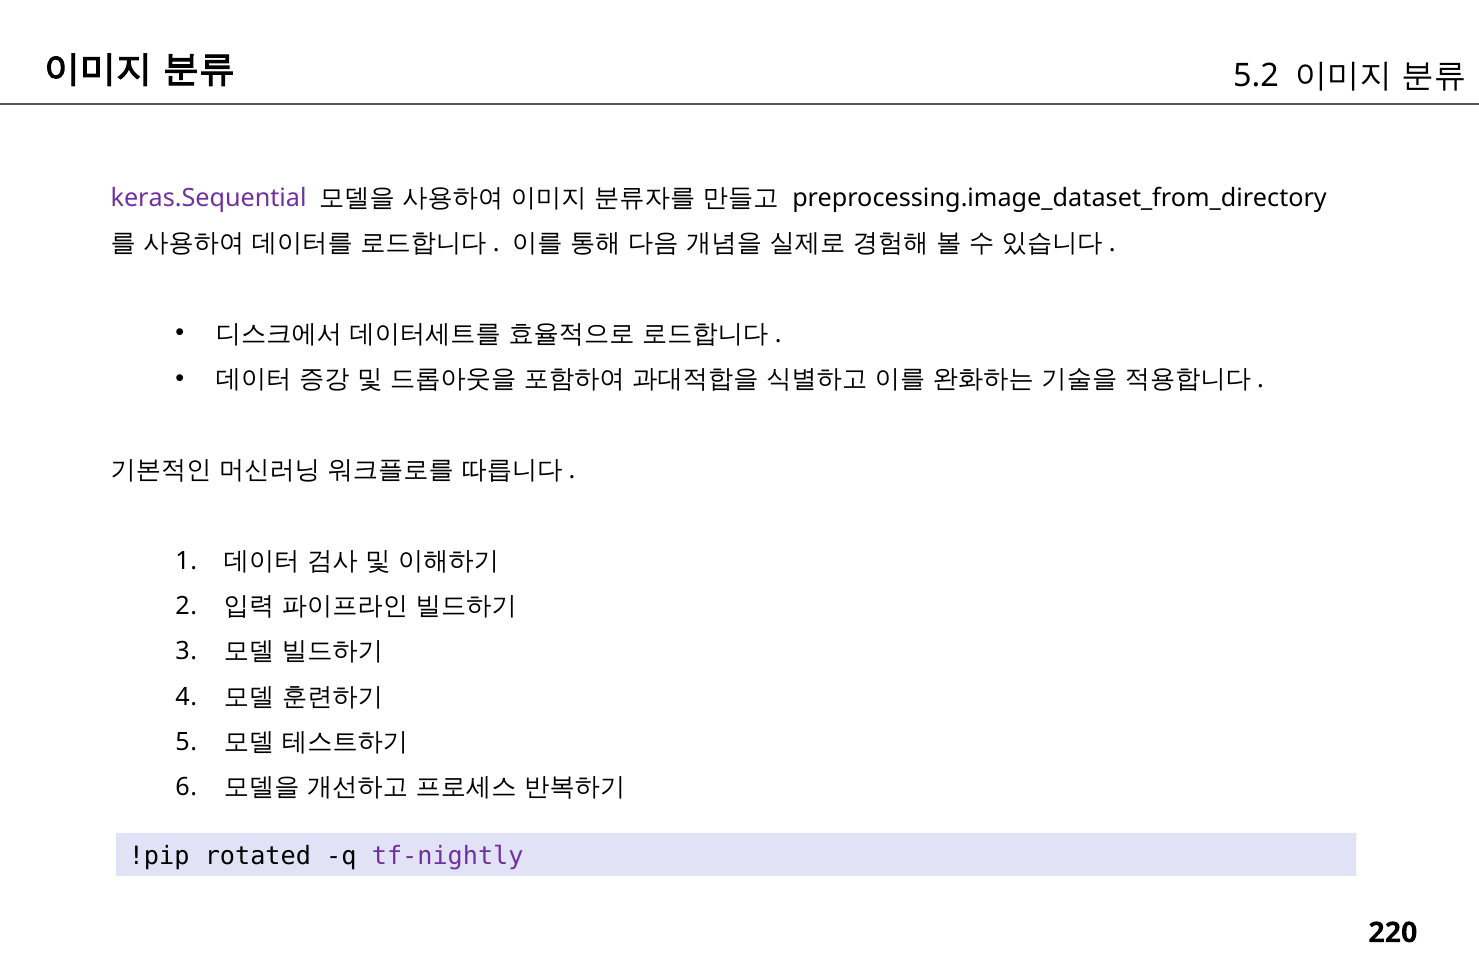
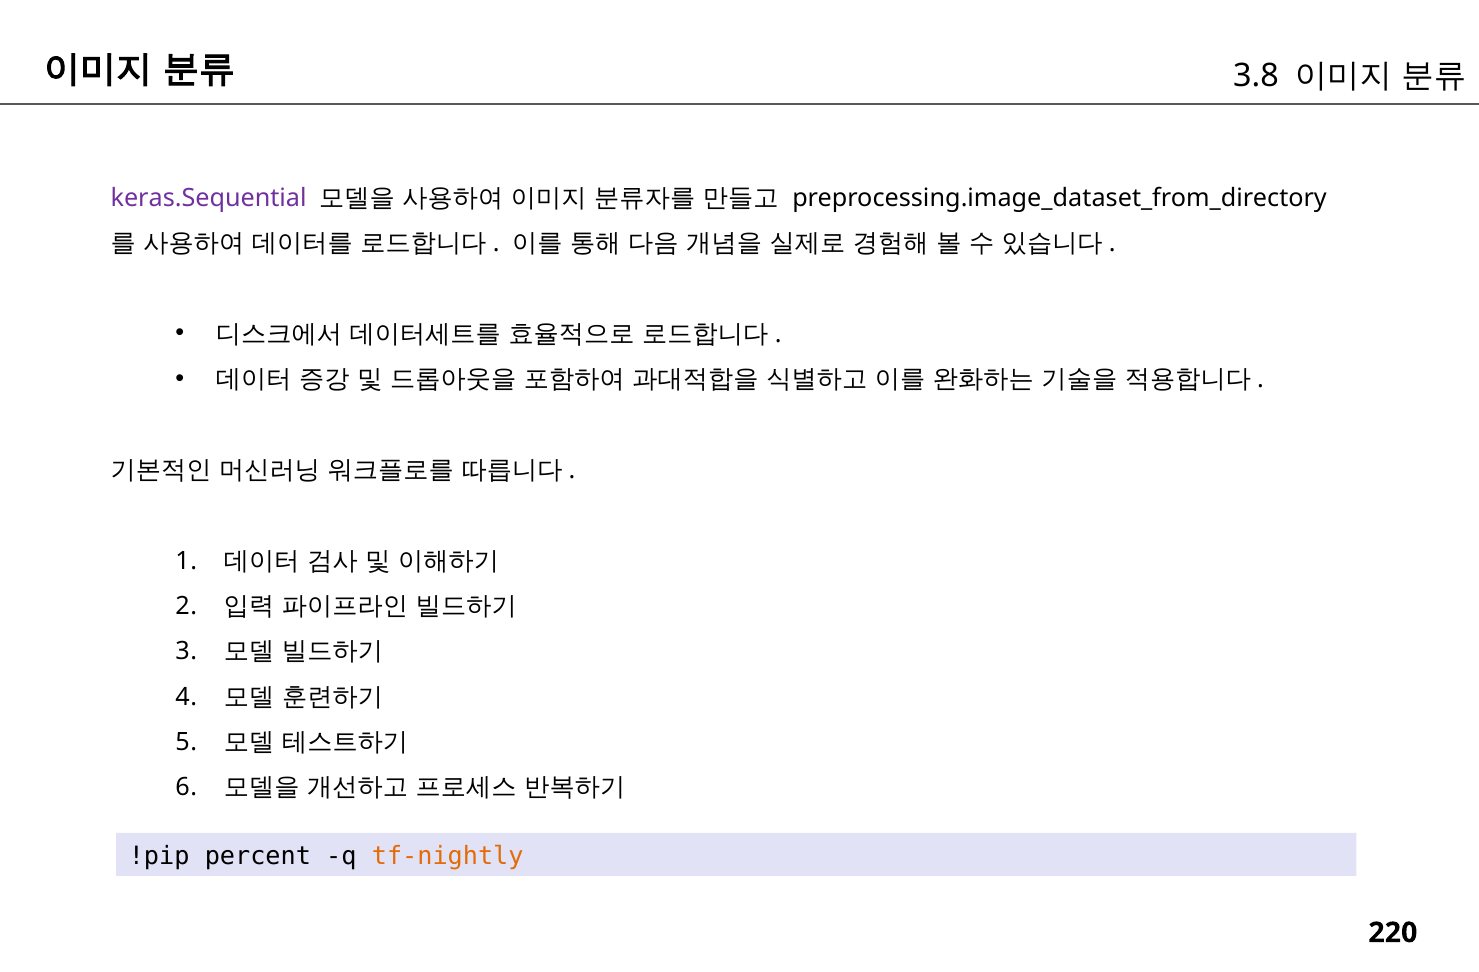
5.2: 5.2 -> 3.8
rotated: rotated -> percent
tf-nightly colour: purple -> orange
